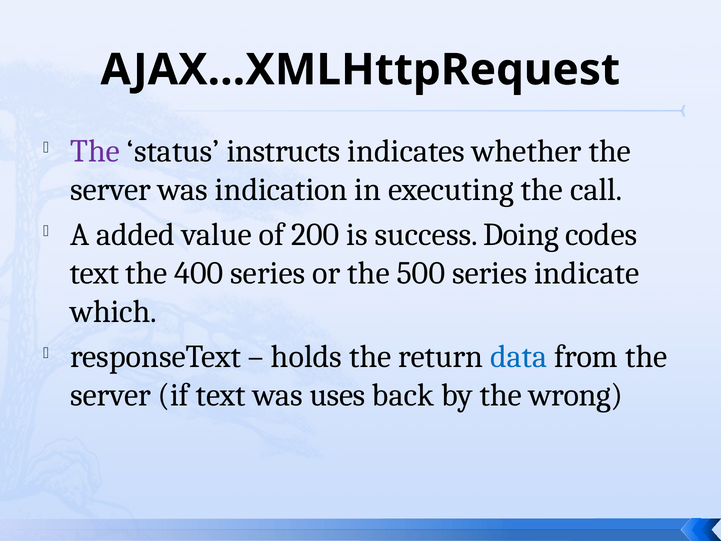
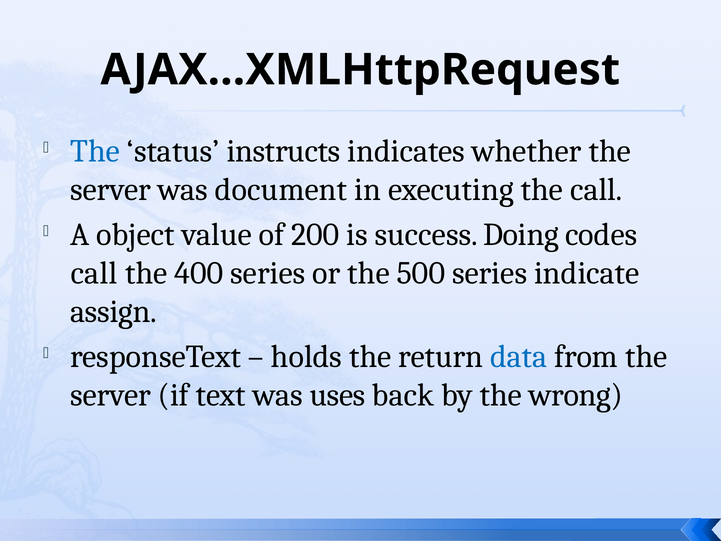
The at (95, 151) colour: purple -> blue
indication: indication -> document
added: added -> object
text at (94, 273): text -> call
which: which -> assign
